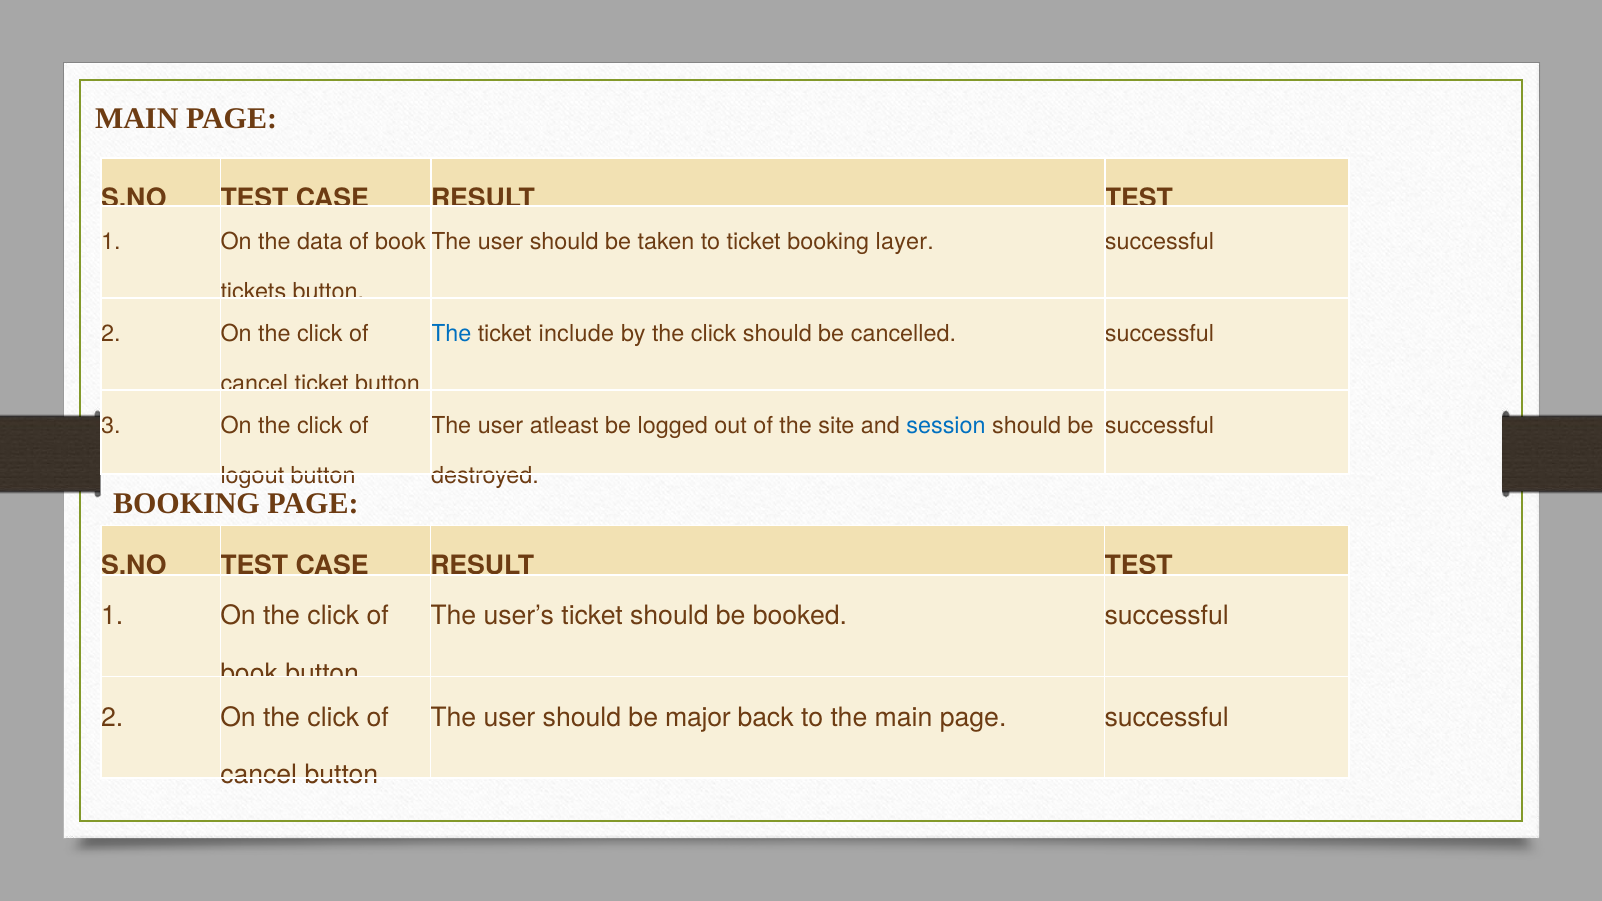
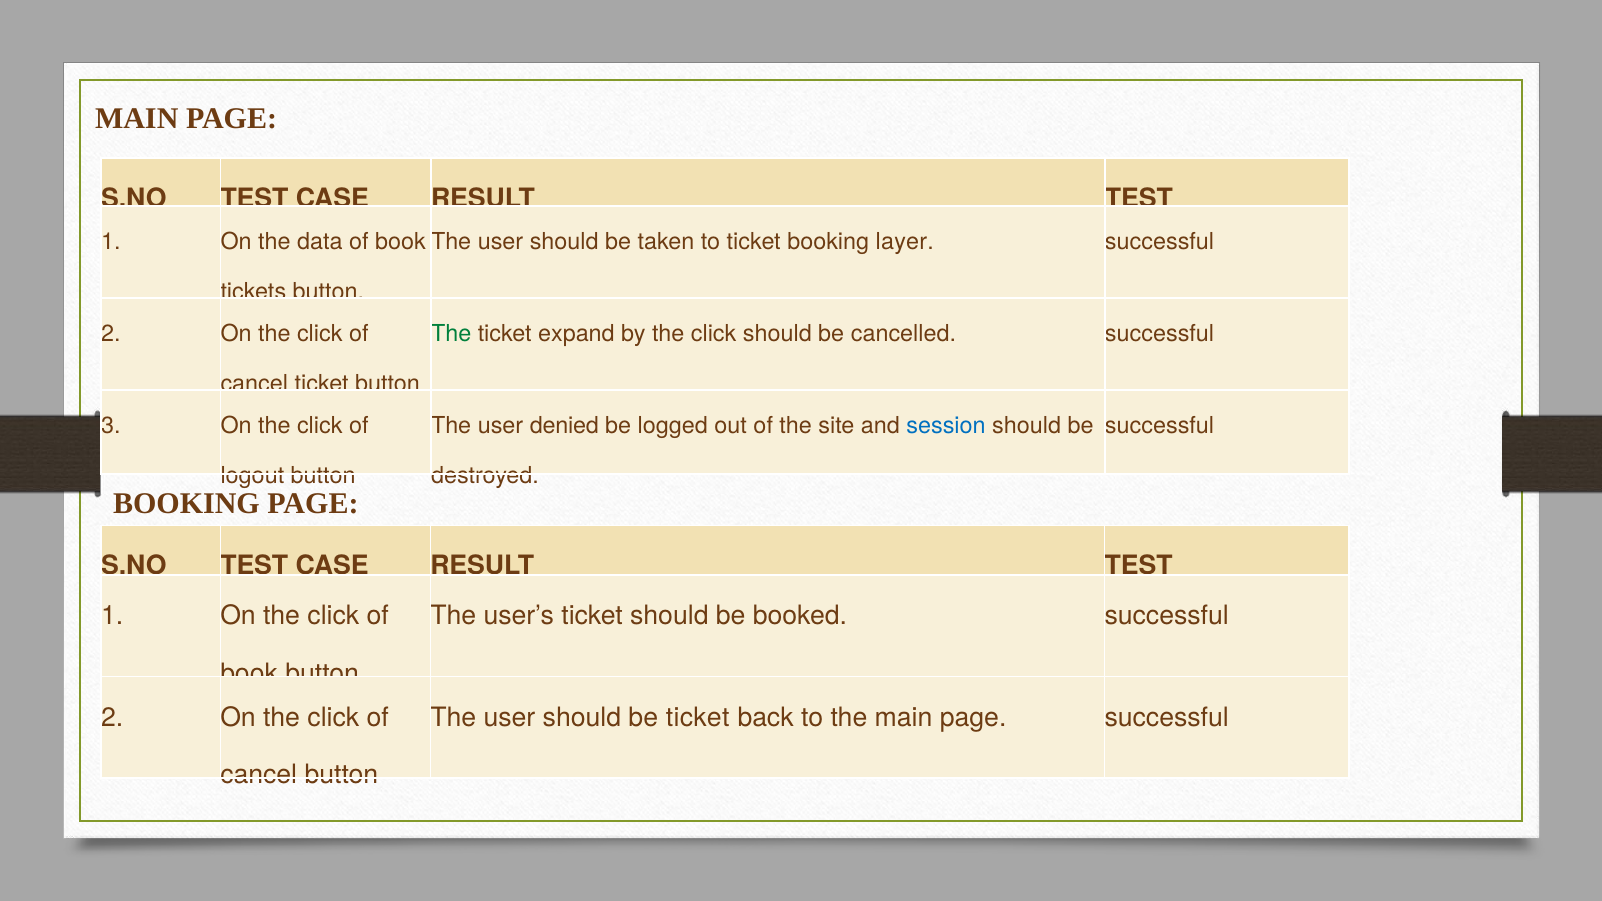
The at (451, 334) colour: blue -> green
include: include -> expand
atleast: atleast -> denied
be major: major -> ticket
